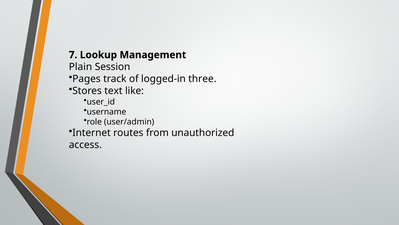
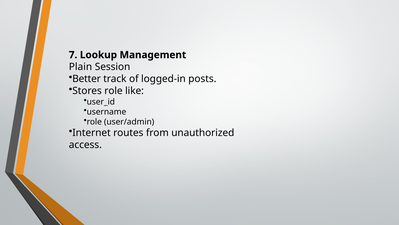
Pages: Pages -> Better
three: three -> posts
Stores text: text -> role
